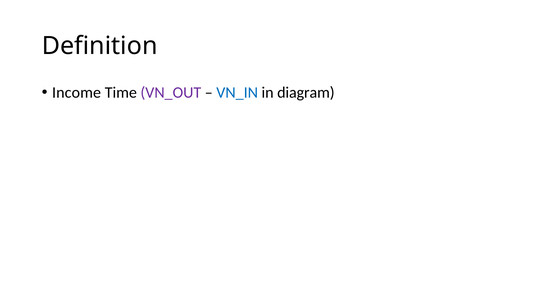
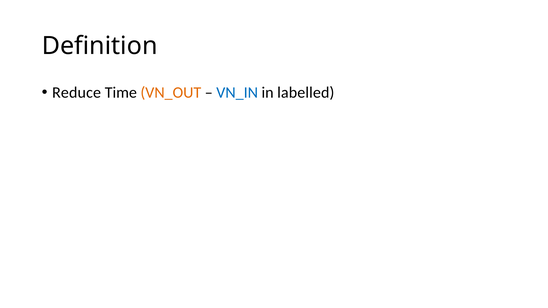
Income: Income -> Reduce
VN_OUT colour: purple -> orange
diagram: diagram -> labelled
